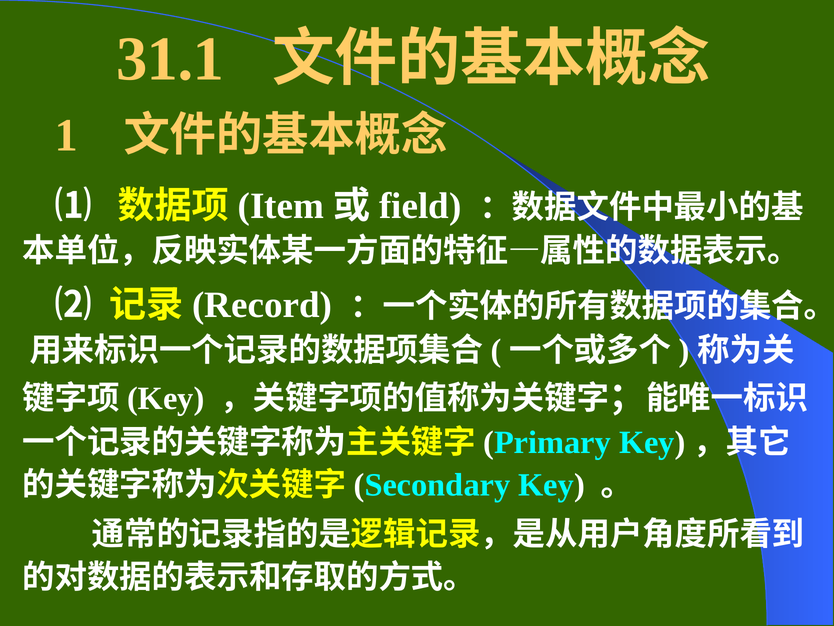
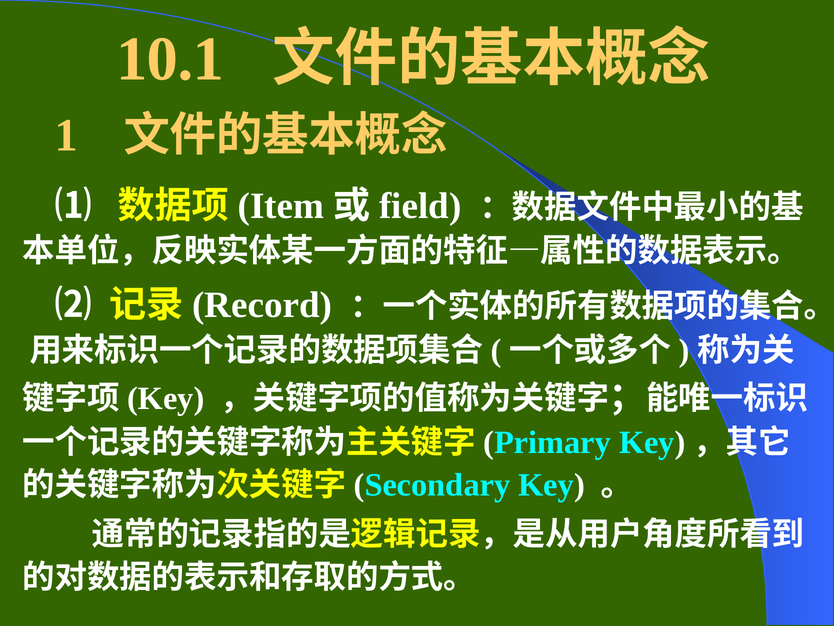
31.1: 31.1 -> 10.1
